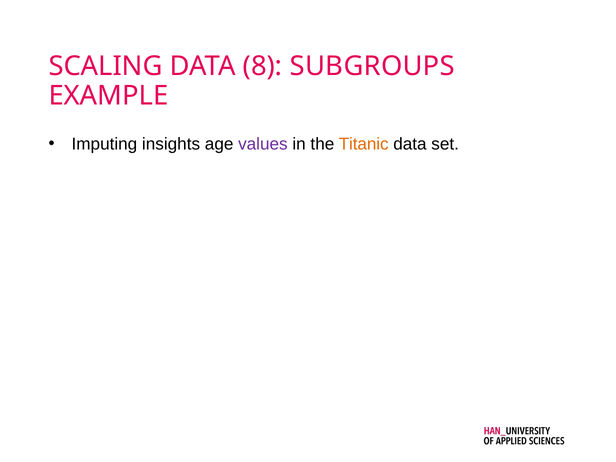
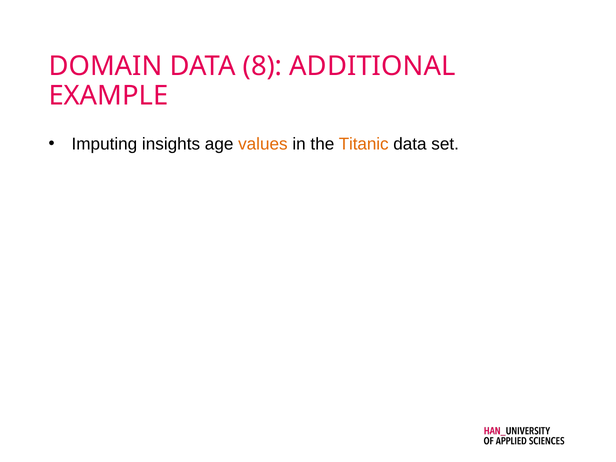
SCALING: SCALING -> DOMAIN
SUBGROUPS: SUBGROUPS -> ADDITIONAL
values colour: purple -> orange
